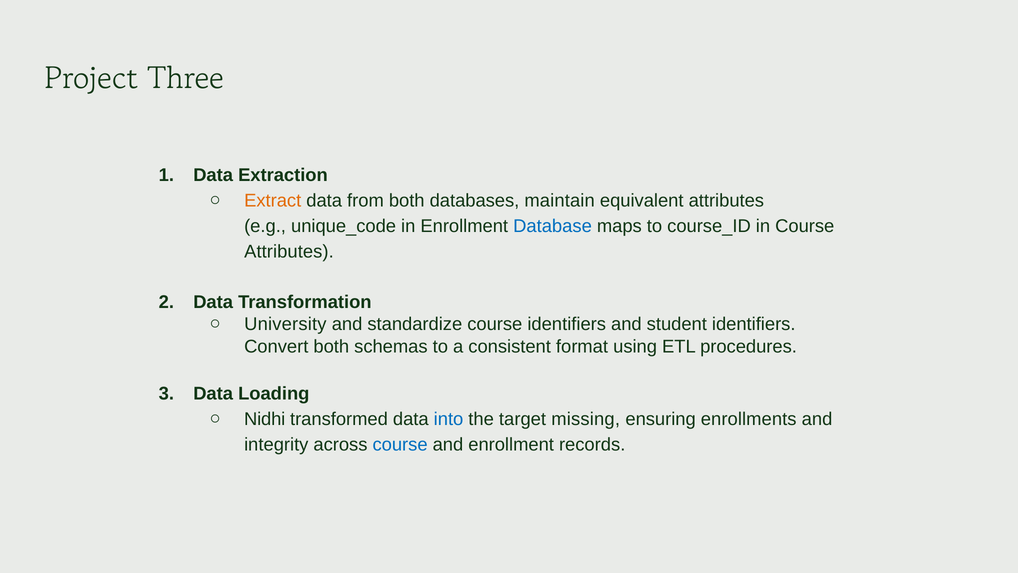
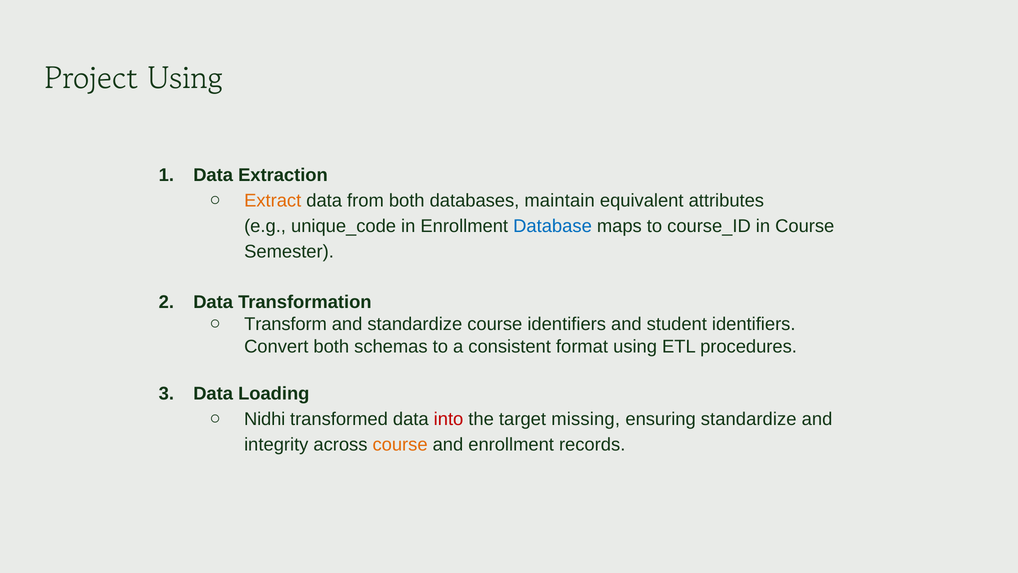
Project Three: Three -> Using
Attributes at (289, 251): Attributes -> Semester
University: University -> Transform
into colour: blue -> red
ensuring enrollments: enrollments -> standardize
course at (400, 444) colour: blue -> orange
